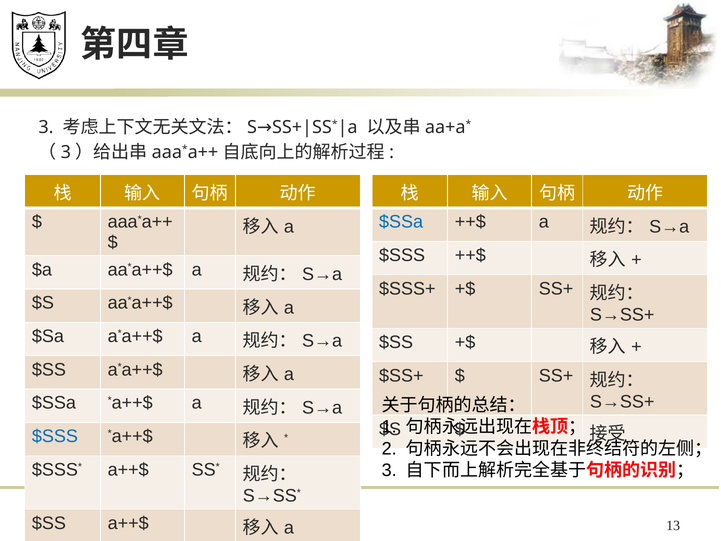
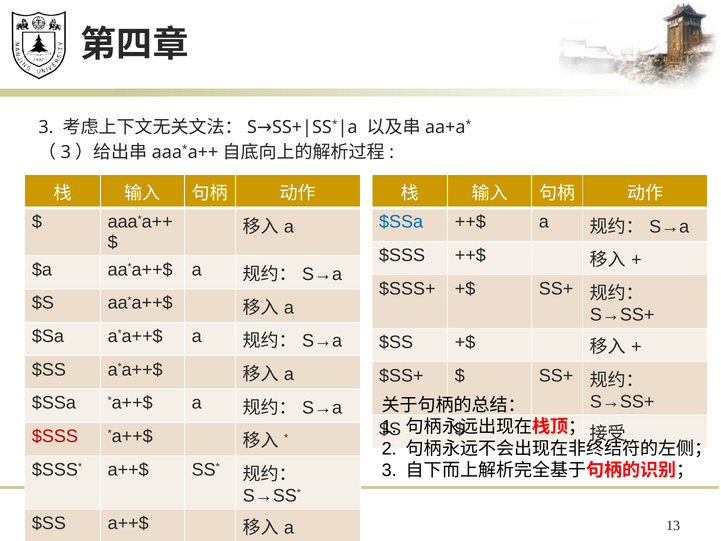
$SSS at (55, 436) colour: blue -> red
